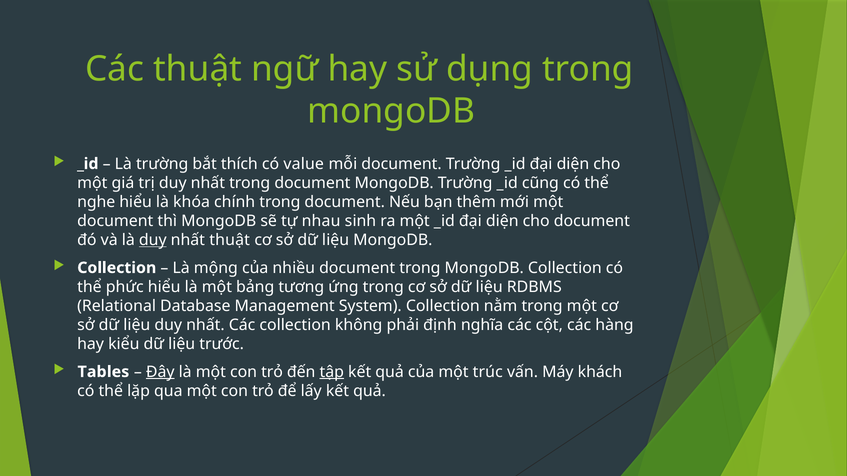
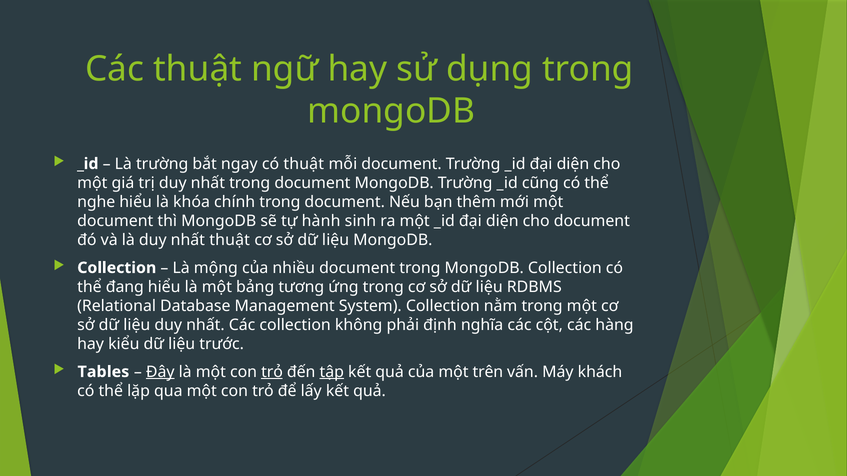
thích: thích -> ngay
có value: value -> thuật
nhau: nhau -> hành
duy at (153, 240) underline: present -> none
phức: phức -> đang
trỏ at (272, 372) underline: none -> present
trúc: trúc -> trên
